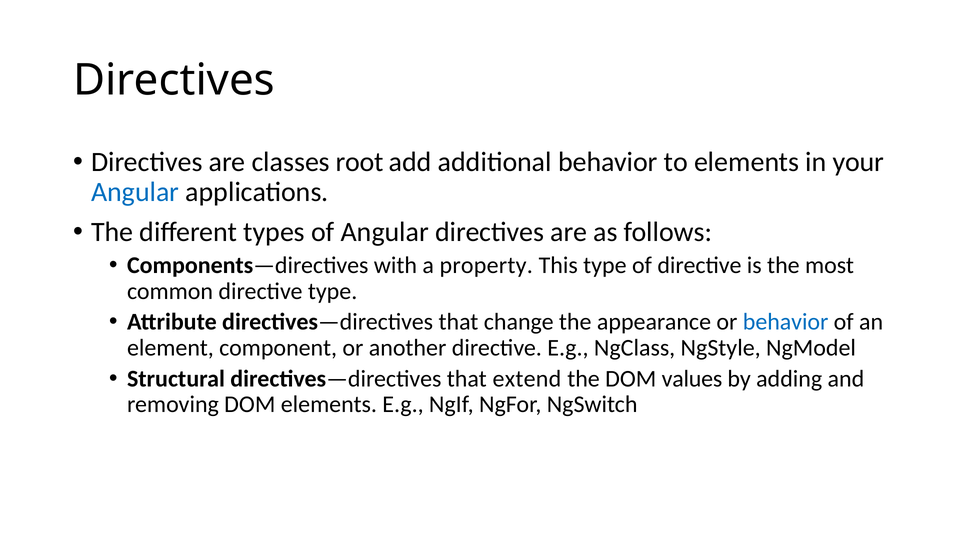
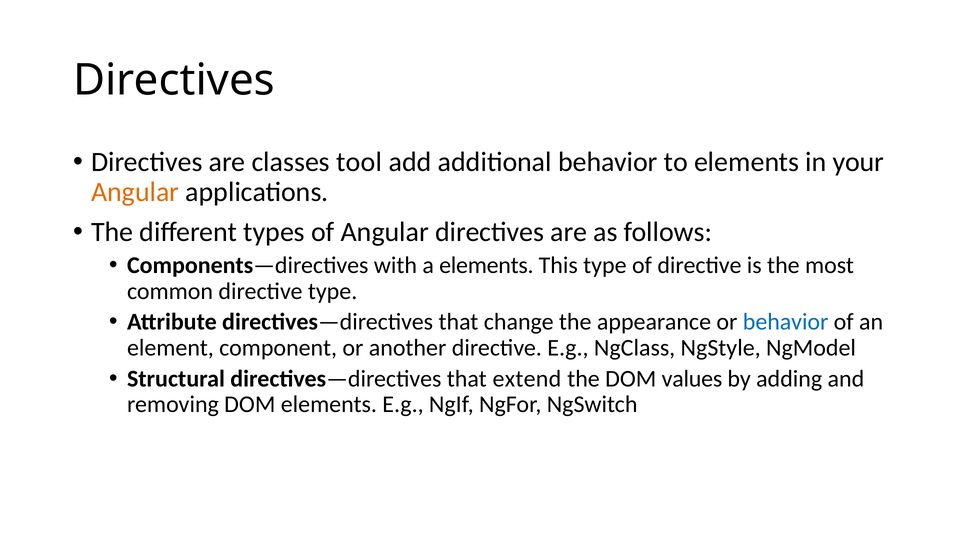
root: root -> tool
Angular at (135, 192) colour: blue -> orange
a property: property -> elements
